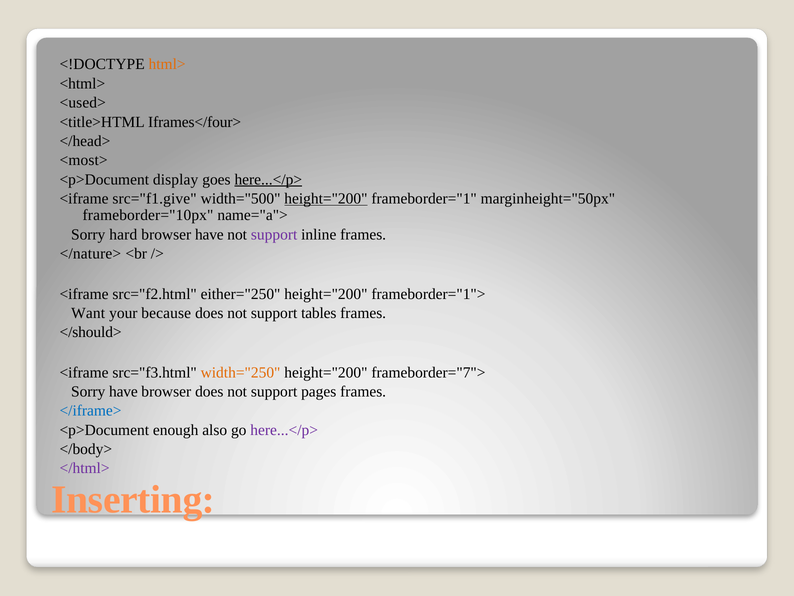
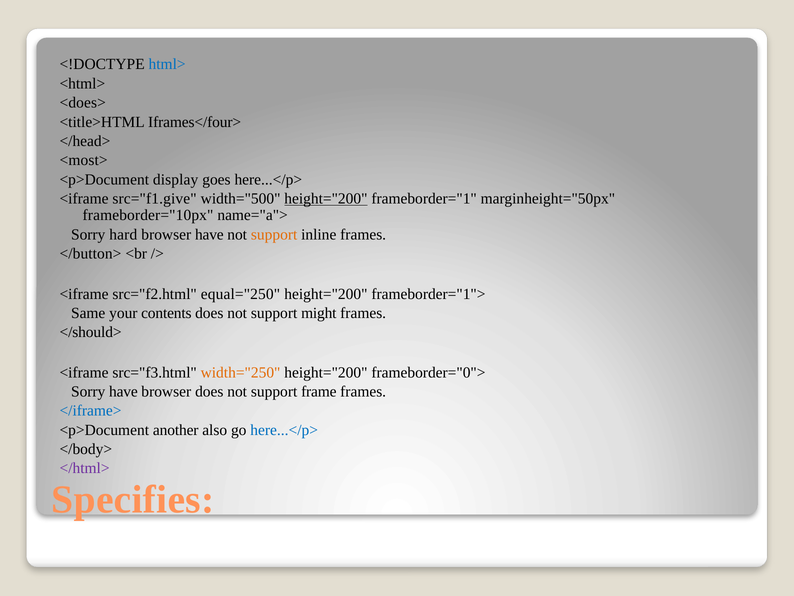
html> colour: orange -> blue
<used>: <used> -> <does>
here...</p> at (268, 179) underline: present -> none
support at (274, 234) colour: purple -> orange
</nature>: </nature> -> </button>
either="250: either="250 -> equal="250
Want: Want -> Same
because: because -> contents
tables: tables -> might
frameborder="7">: frameborder="7"> -> frameborder="0">
pages: pages -> frame
enough: enough -> another
here...</p> at (284, 430) colour: purple -> blue
Inserting: Inserting -> Specifies
